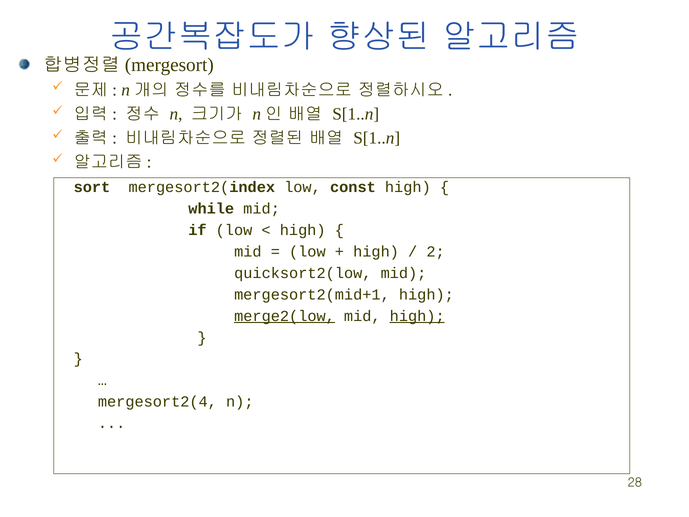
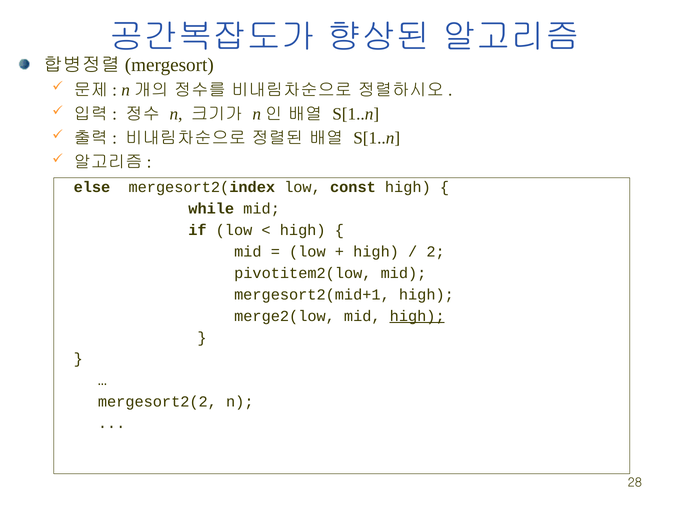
sort: sort -> else
quicksort2(low: quicksort2(low -> pivotitem2(low
merge2(low underline: present -> none
mergesort2(4: mergesort2(4 -> mergesort2(2
